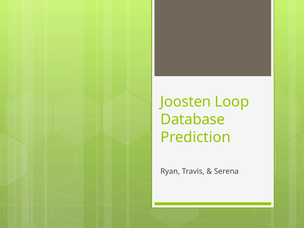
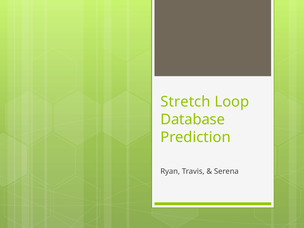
Joosten: Joosten -> Stretch
